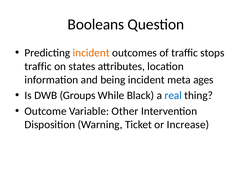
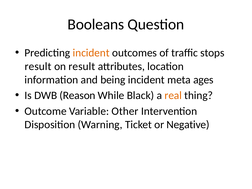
traffic at (38, 66): traffic -> result
on states: states -> result
Groups: Groups -> Reason
real colour: blue -> orange
Increase: Increase -> Negative
